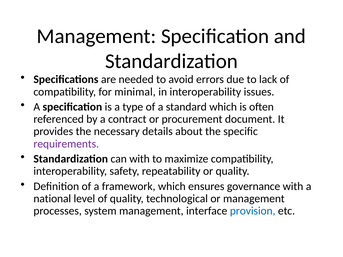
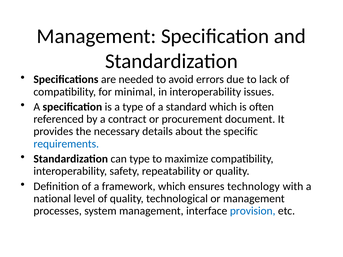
requirements colour: purple -> blue
can with: with -> type
governance: governance -> technology
